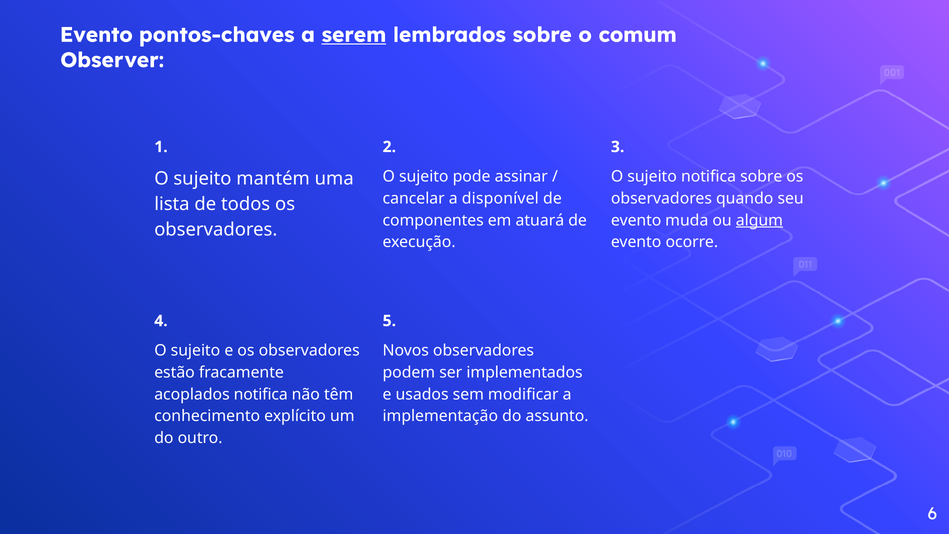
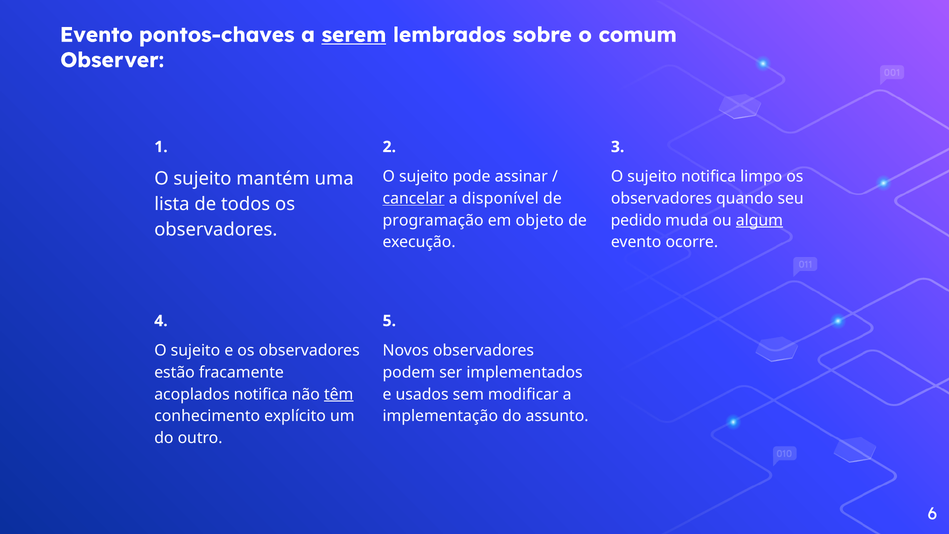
notifica sobre: sobre -> limpo
cancelar underline: none -> present
componentes: componentes -> programação
atuará: atuará -> objeto
evento at (636, 220): evento -> pedido
têm underline: none -> present
